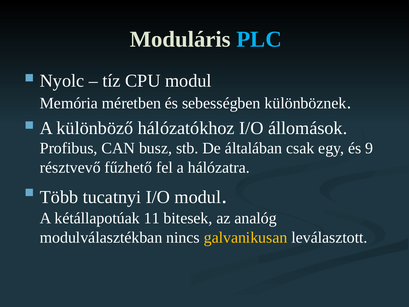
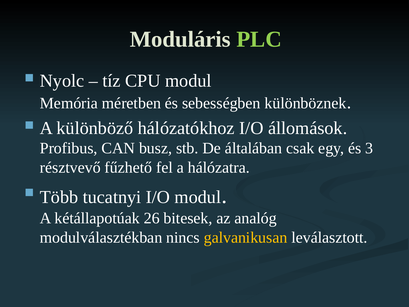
PLC colour: light blue -> light green
9: 9 -> 3
11: 11 -> 26
